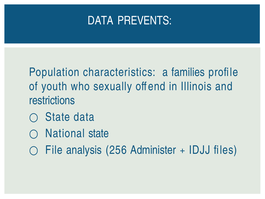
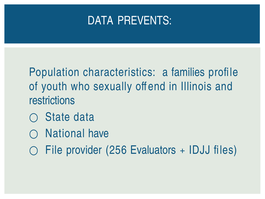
National state: state -> have
analysis: analysis -> provider
Administer: Administer -> Evaluators
